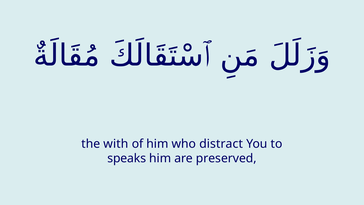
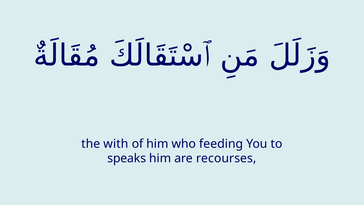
distract: distract -> feeding
preserved: preserved -> recourses
